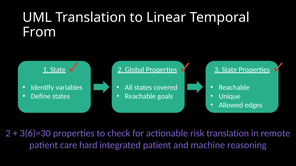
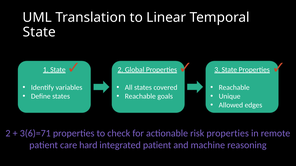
From at (39, 32): From -> State
3(6)=30: 3(6)=30 -> 3(6)=71
risk translation: translation -> properties
